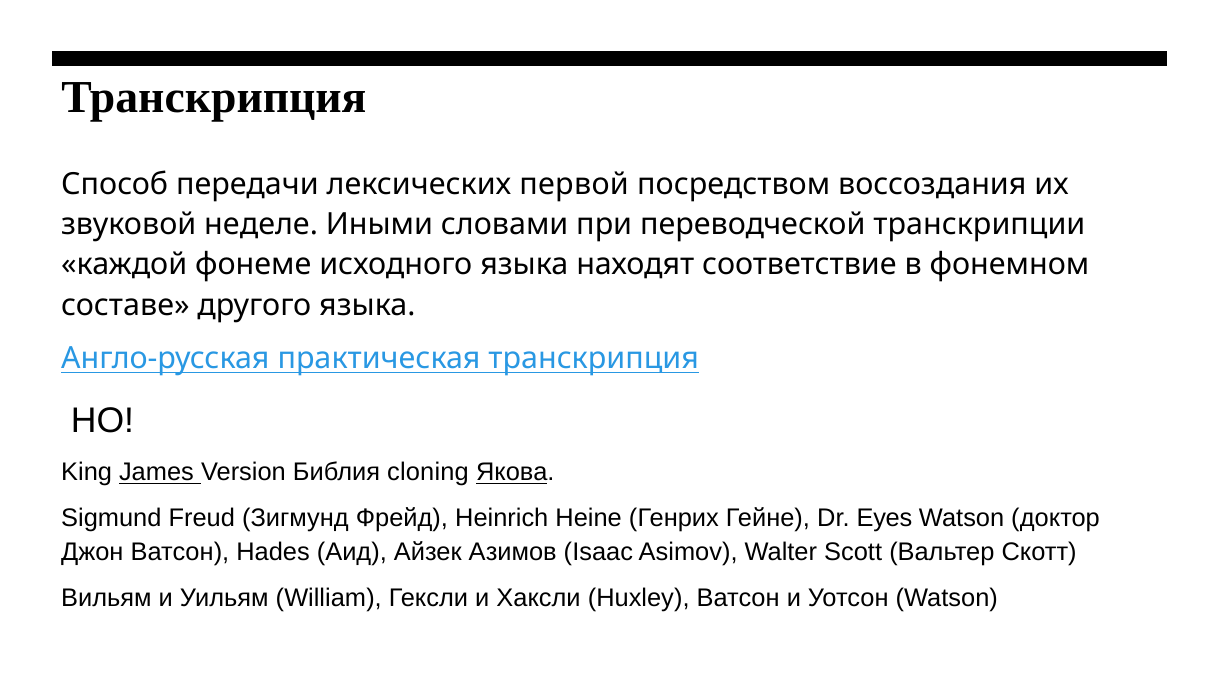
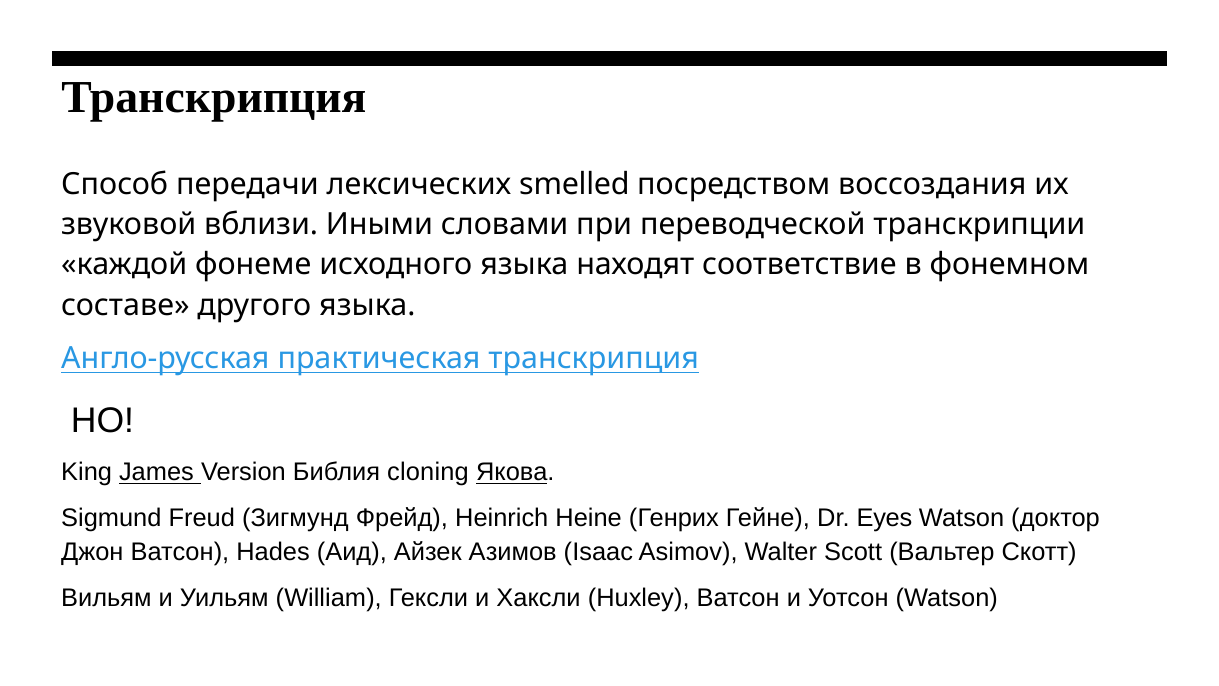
первой: первой -> smelled
неделе: неделе -> вблизи
